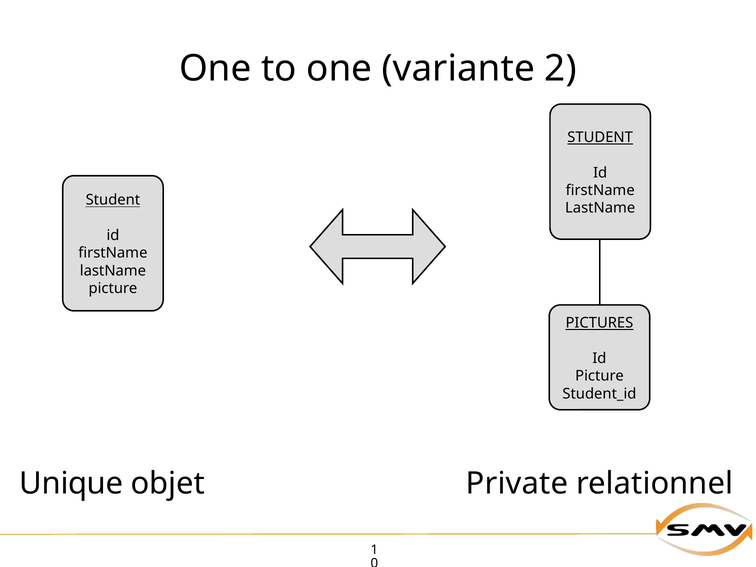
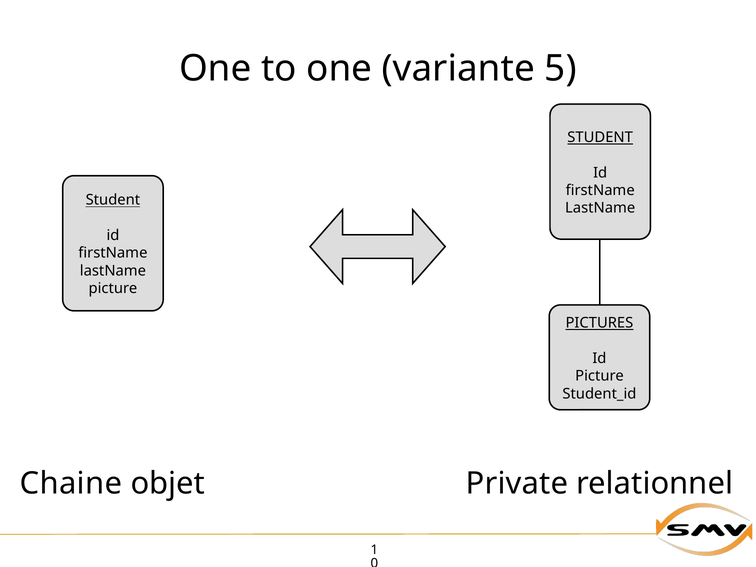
2: 2 -> 5
Unique: Unique -> Chaine
